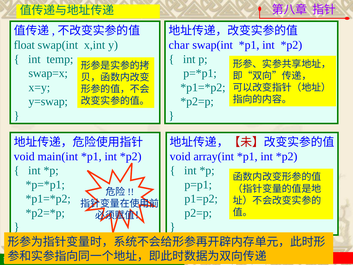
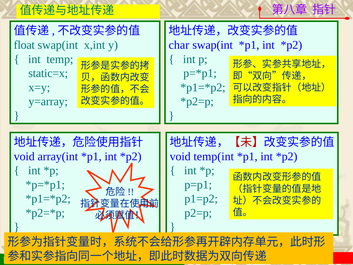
swap=x: swap=x -> static=x
y=swap: y=swap -> y=array
main(int: main(int -> array(int
array(int: array(int -> temp(int
